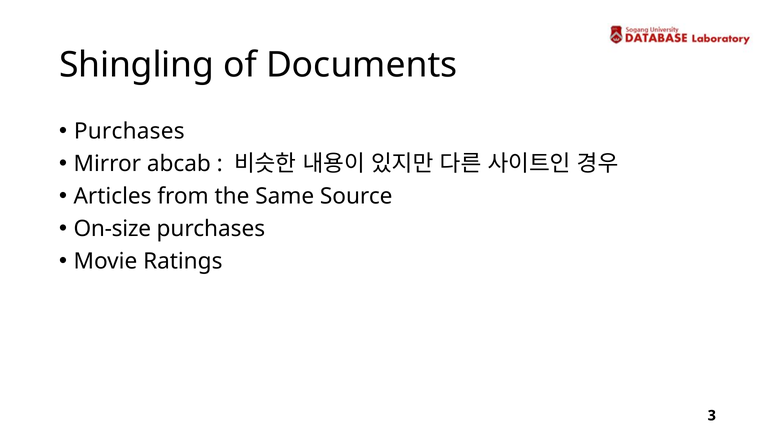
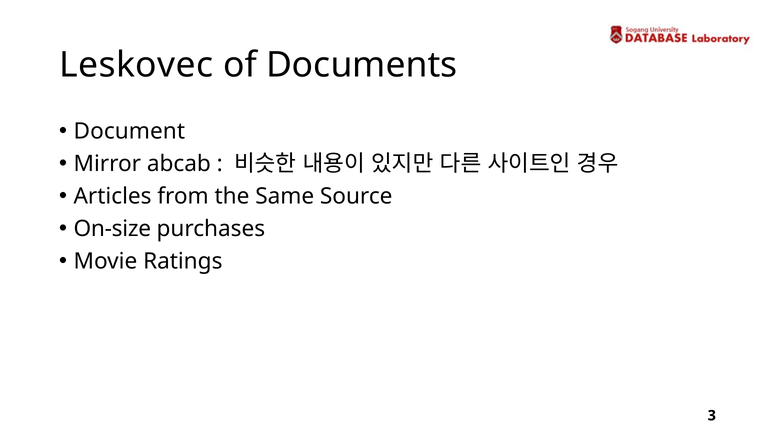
Shingling: Shingling -> Leskovec
Purchases at (129, 131): Purchases -> Document
